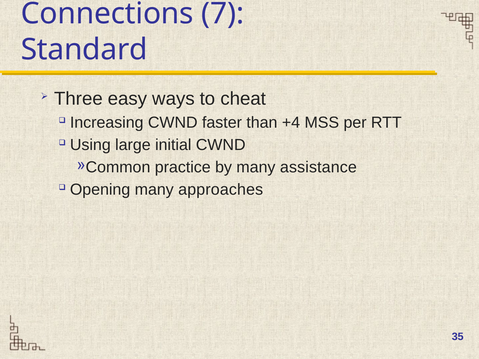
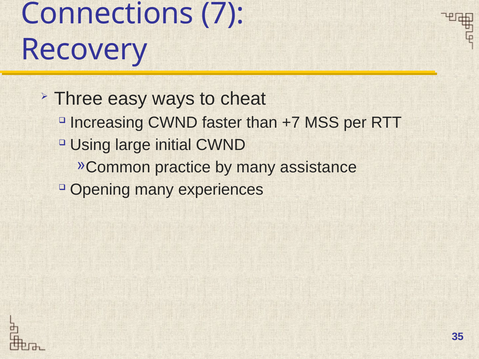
Standard: Standard -> Recovery
+4: +4 -> +7
approaches: approaches -> experiences
